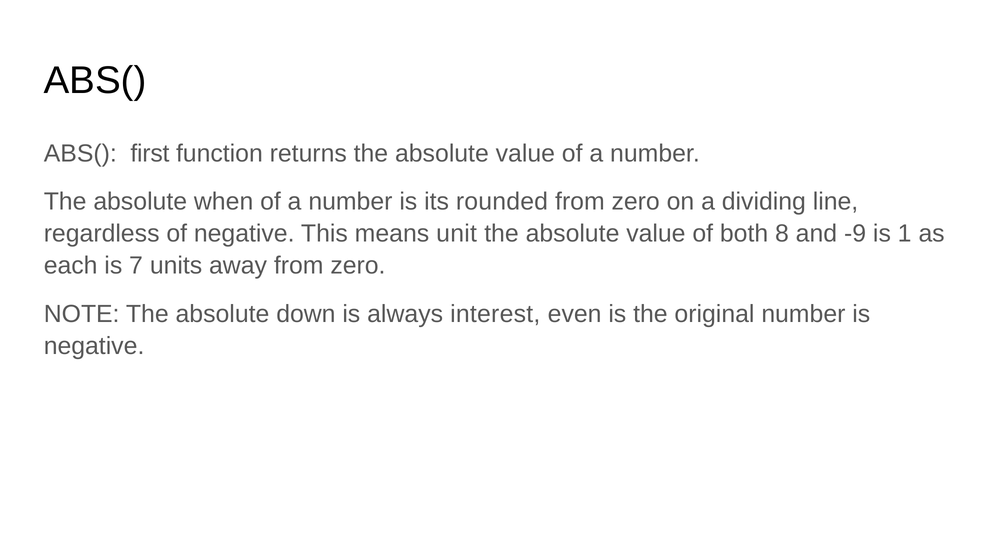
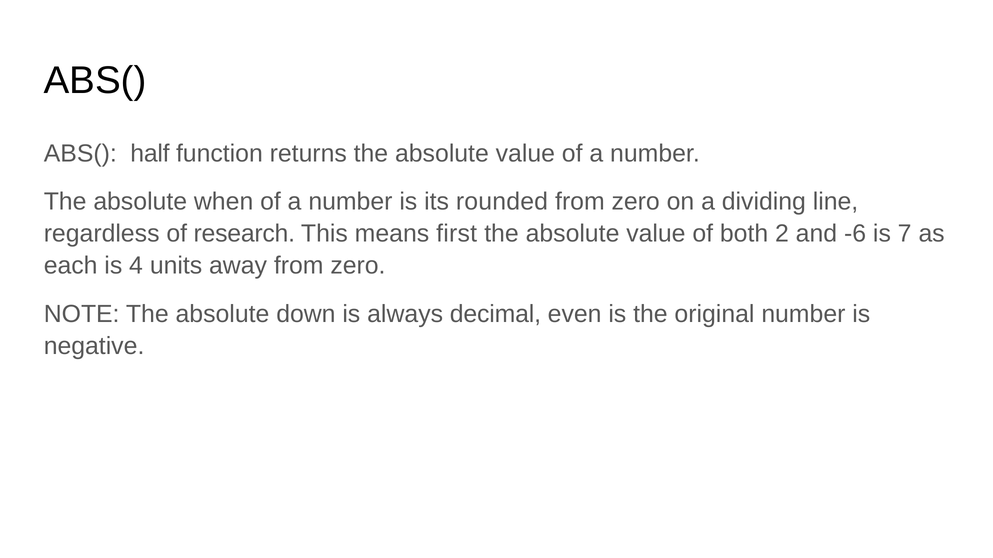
first: first -> half
of negative: negative -> research
unit: unit -> first
8: 8 -> 2
-9: -9 -> -6
1: 1 -> 7
7: 7 -> 4
interest: interest -> decimal
